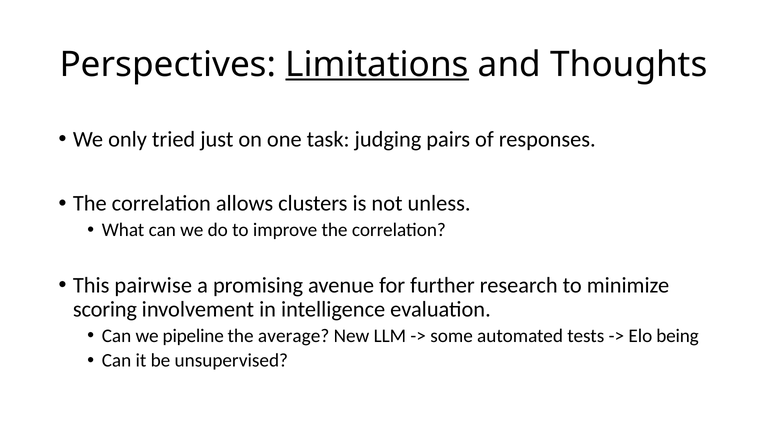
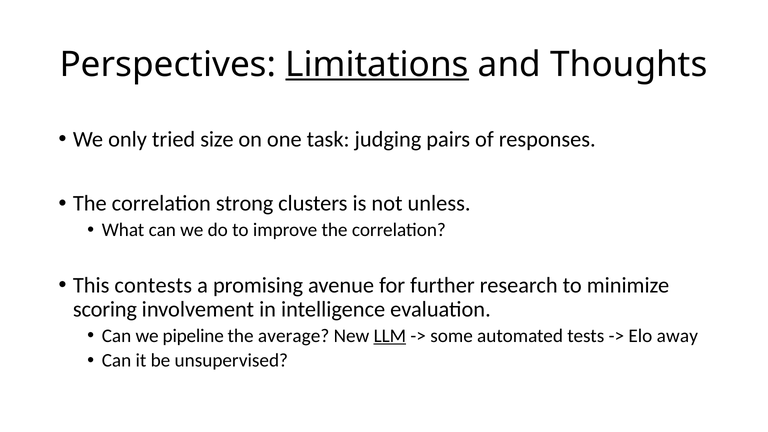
just: just -> size
allows: allows -> strong
pairwise: pairwise -> contests
LLM underline: none -> present
being: being -> away
